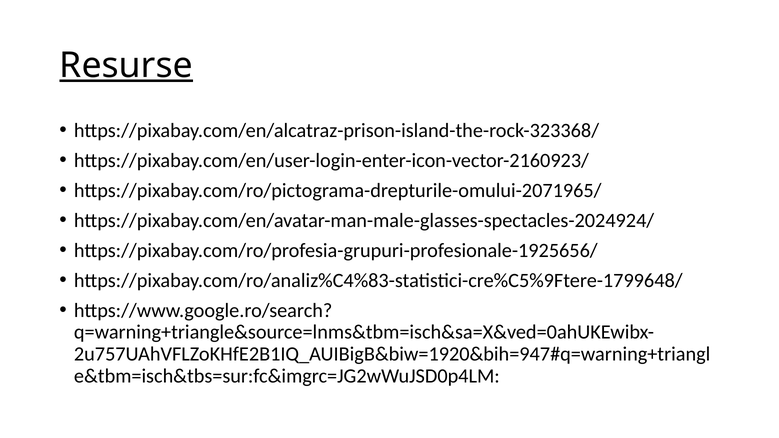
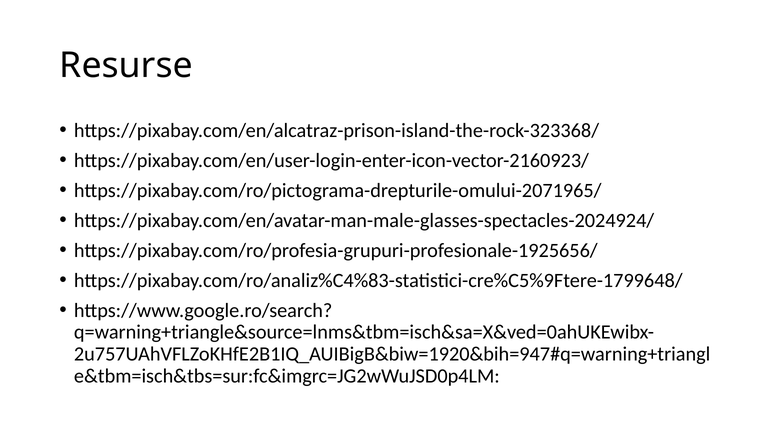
Resurse underline: present -> none
